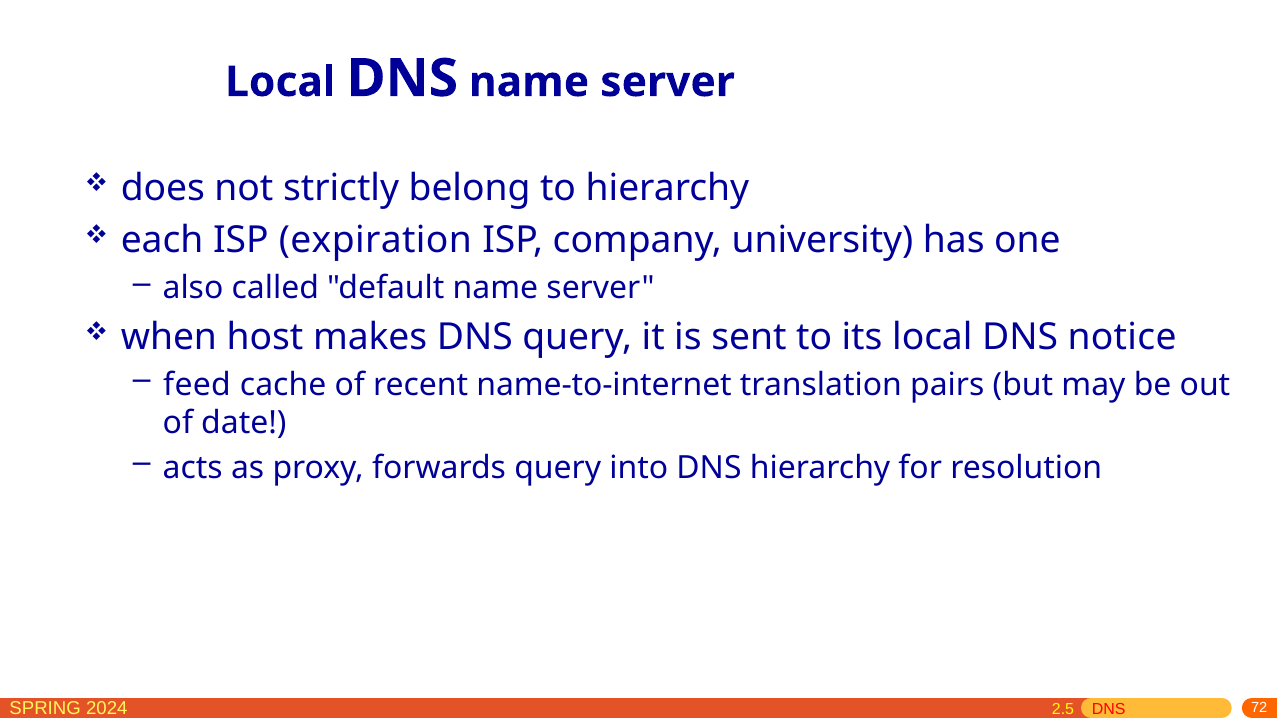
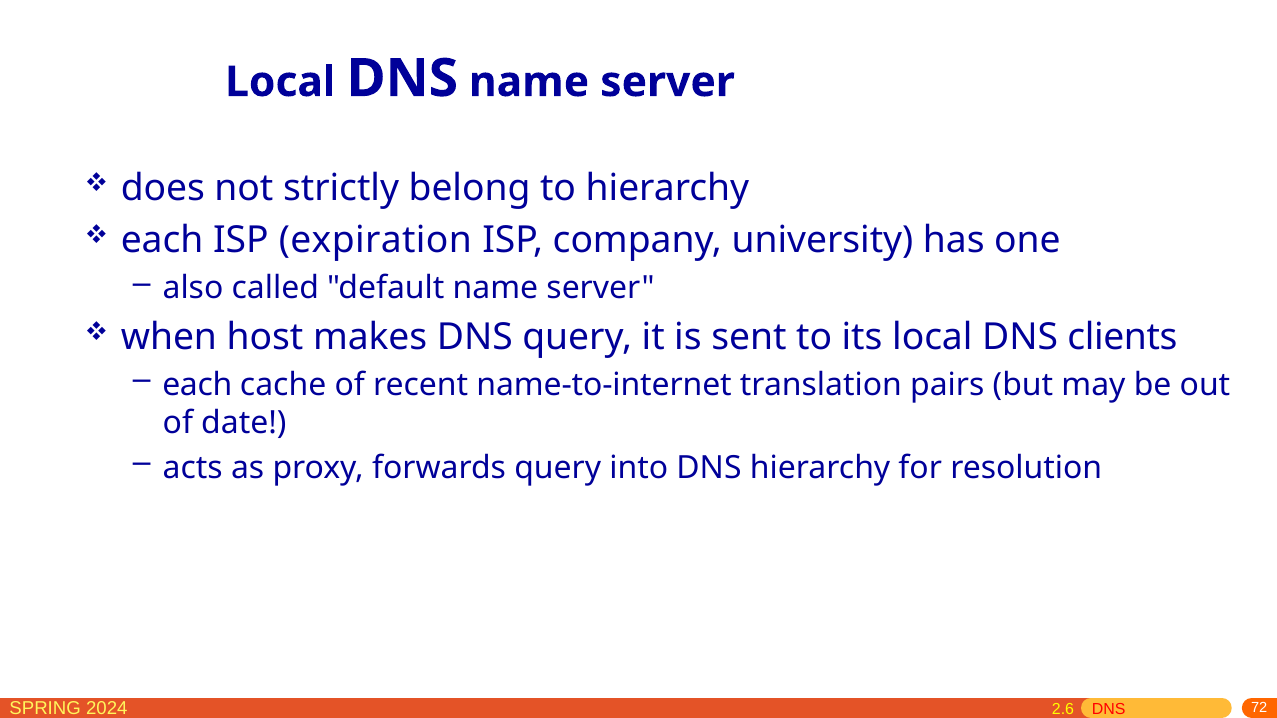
notice: notice -> clients
feed at (197, 385): feed -> each
2.5: 2.5 -> 2.6
